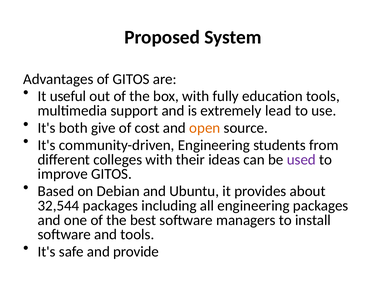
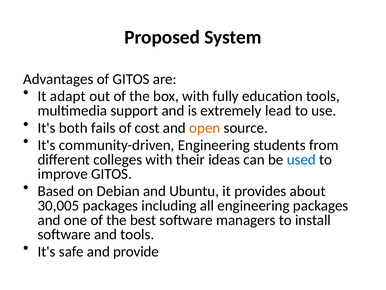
useful: useful -> adapt
give: give -> fails
used colour: purple -> blue
32,544: 32,544 -> 30,005
